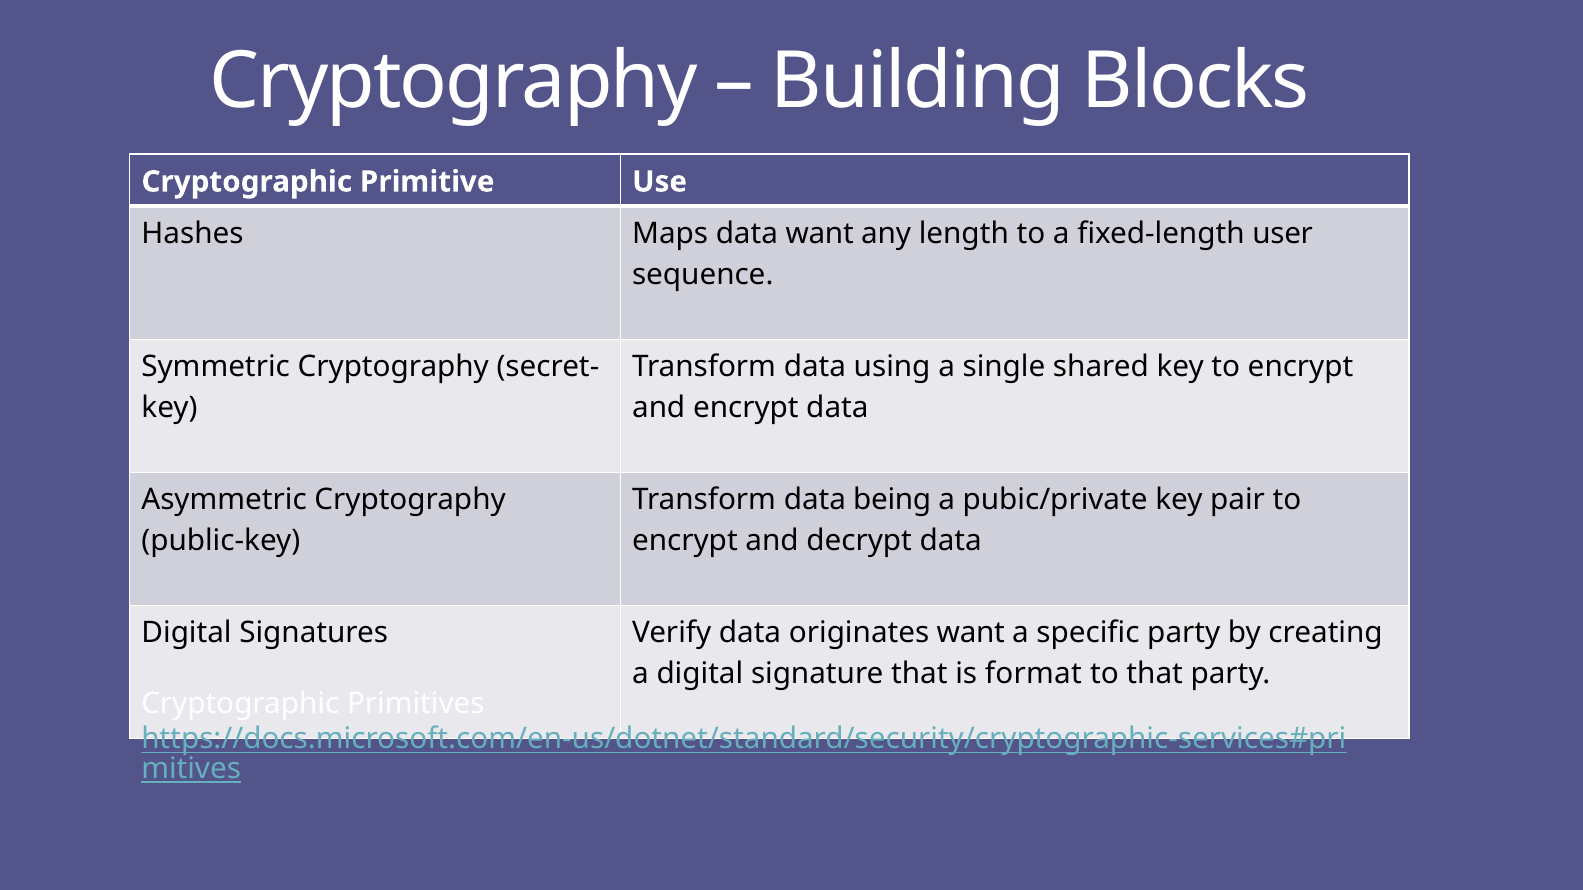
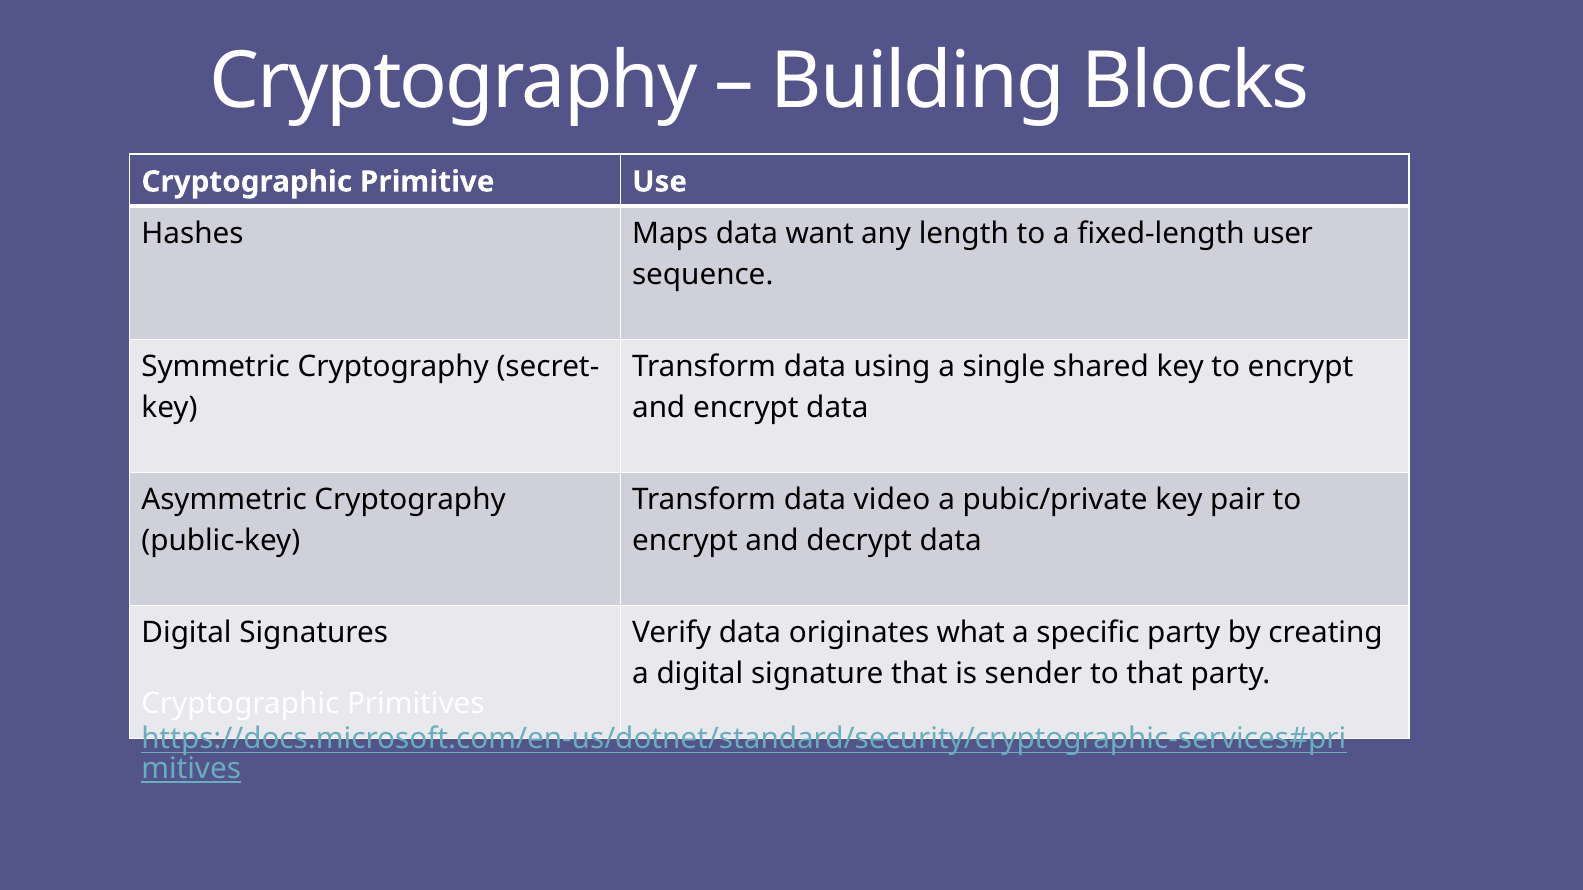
being: being -> video
originates want: want -> what
format: format -> sender
